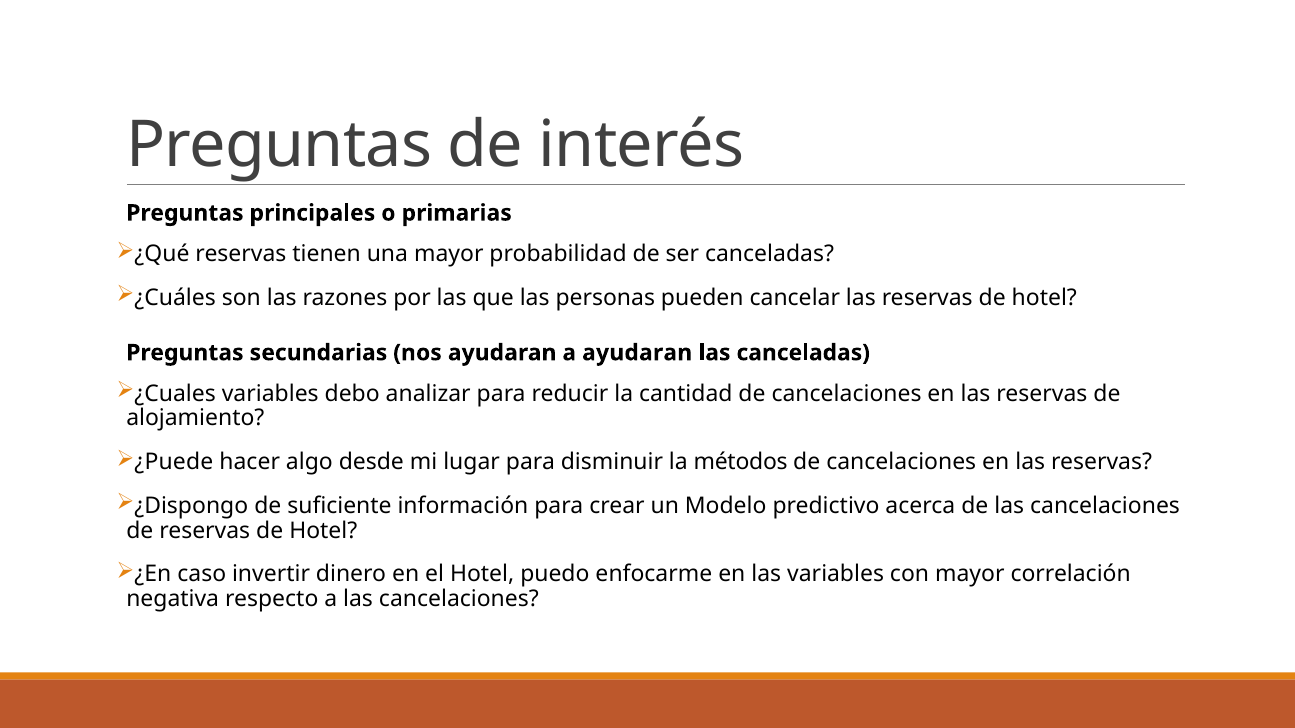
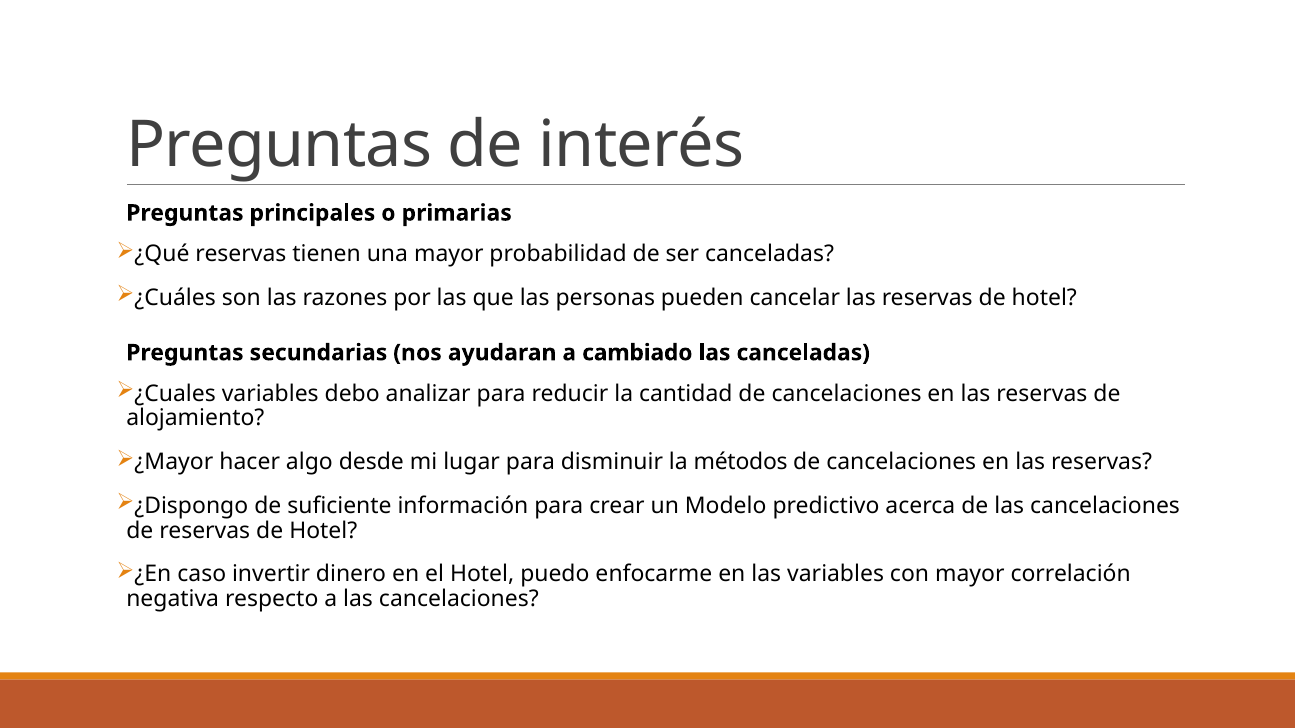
a ayudaran: ayudaran -> cambiado
¿Puede: ¿Puede -> ¿Mayor
